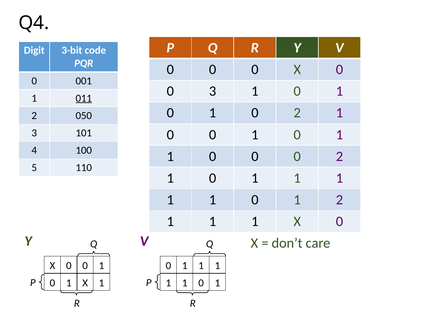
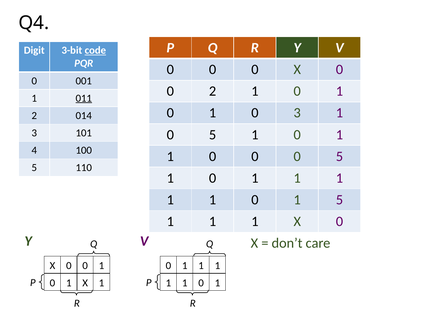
code underline: none -> present
0 3: 3 -> 2
1 0 2: 2 -> 3
050: 050 -> 014
0 at (213, 135): 0 -> 5
0 0 2: 2 -> 5
1 2: 2 -> 5
